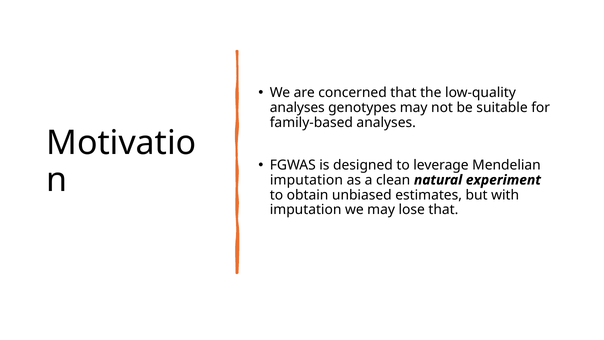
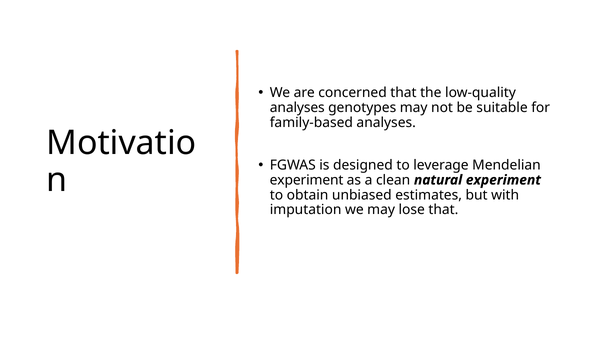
imputation at (306, 180): imputation -> experiment
